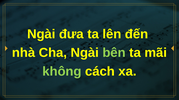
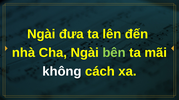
không colour: light green -> white
